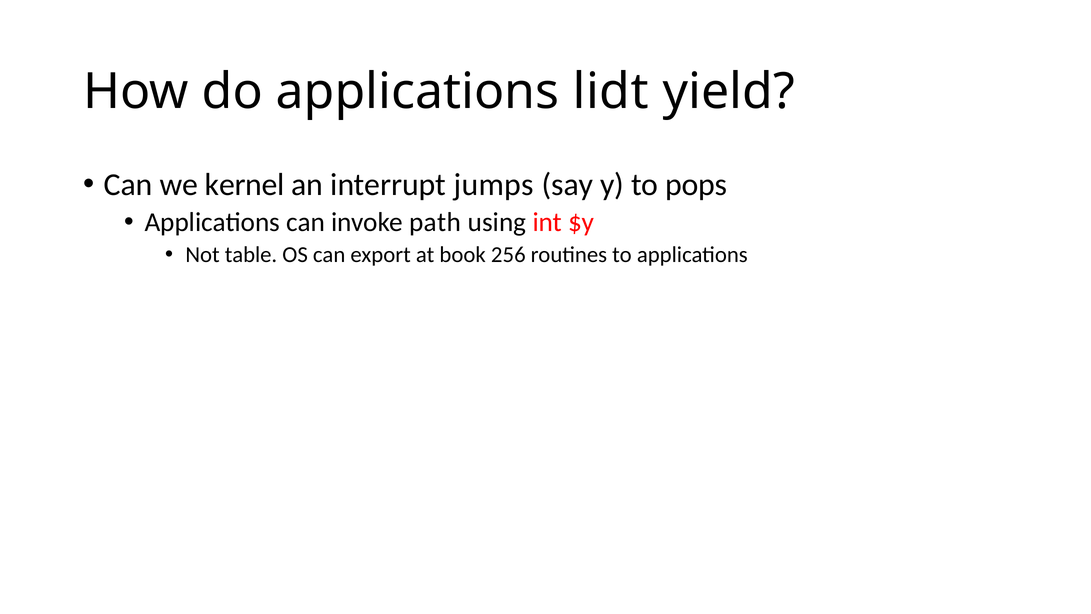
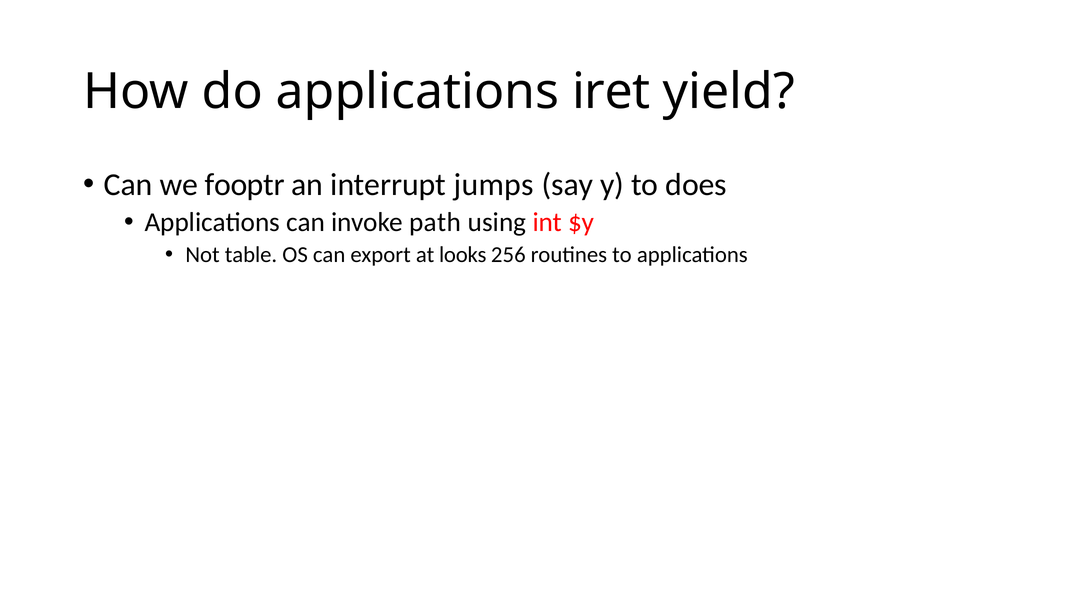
lidt: lidt -> iret
kernel: kernel -> fooptr
pops: pops -> does
book: book -> looks
